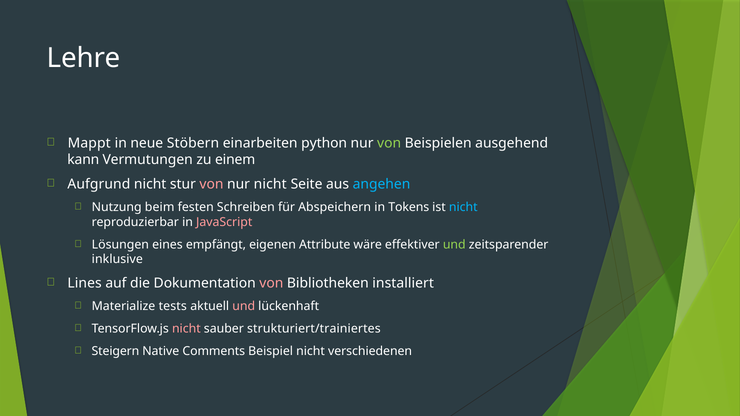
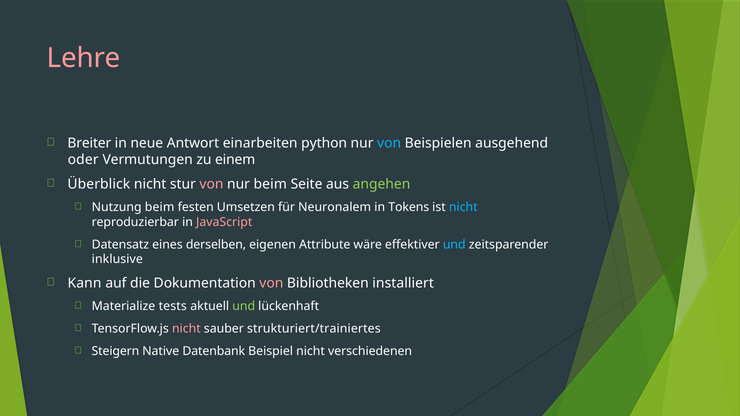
Lehre colour: white -> pink
Mappt: Mappt -> Breiter
Stöbern: Stöbern -> Antwort
von at (389, 143) colour: light green -> light blue
kann: kann -> oder
Aufgrund: Aufgrund -> Überblick
nur nicht: nicht -> beim
angehen colour: light blue -> light green
Schreiben: Schreiben -> Umsetzen
Abspeichern: Abspeichern -> Neuronalem
Lösungen: Lösungen -> Datensatz
empfängt: empfängt -> derselben
und at (454, 245) colour: light green -> light blue
Lines: Lines -> Kann
und at (244, 306) colour: pink -> light green
Comments: Comments -> Datenbank
